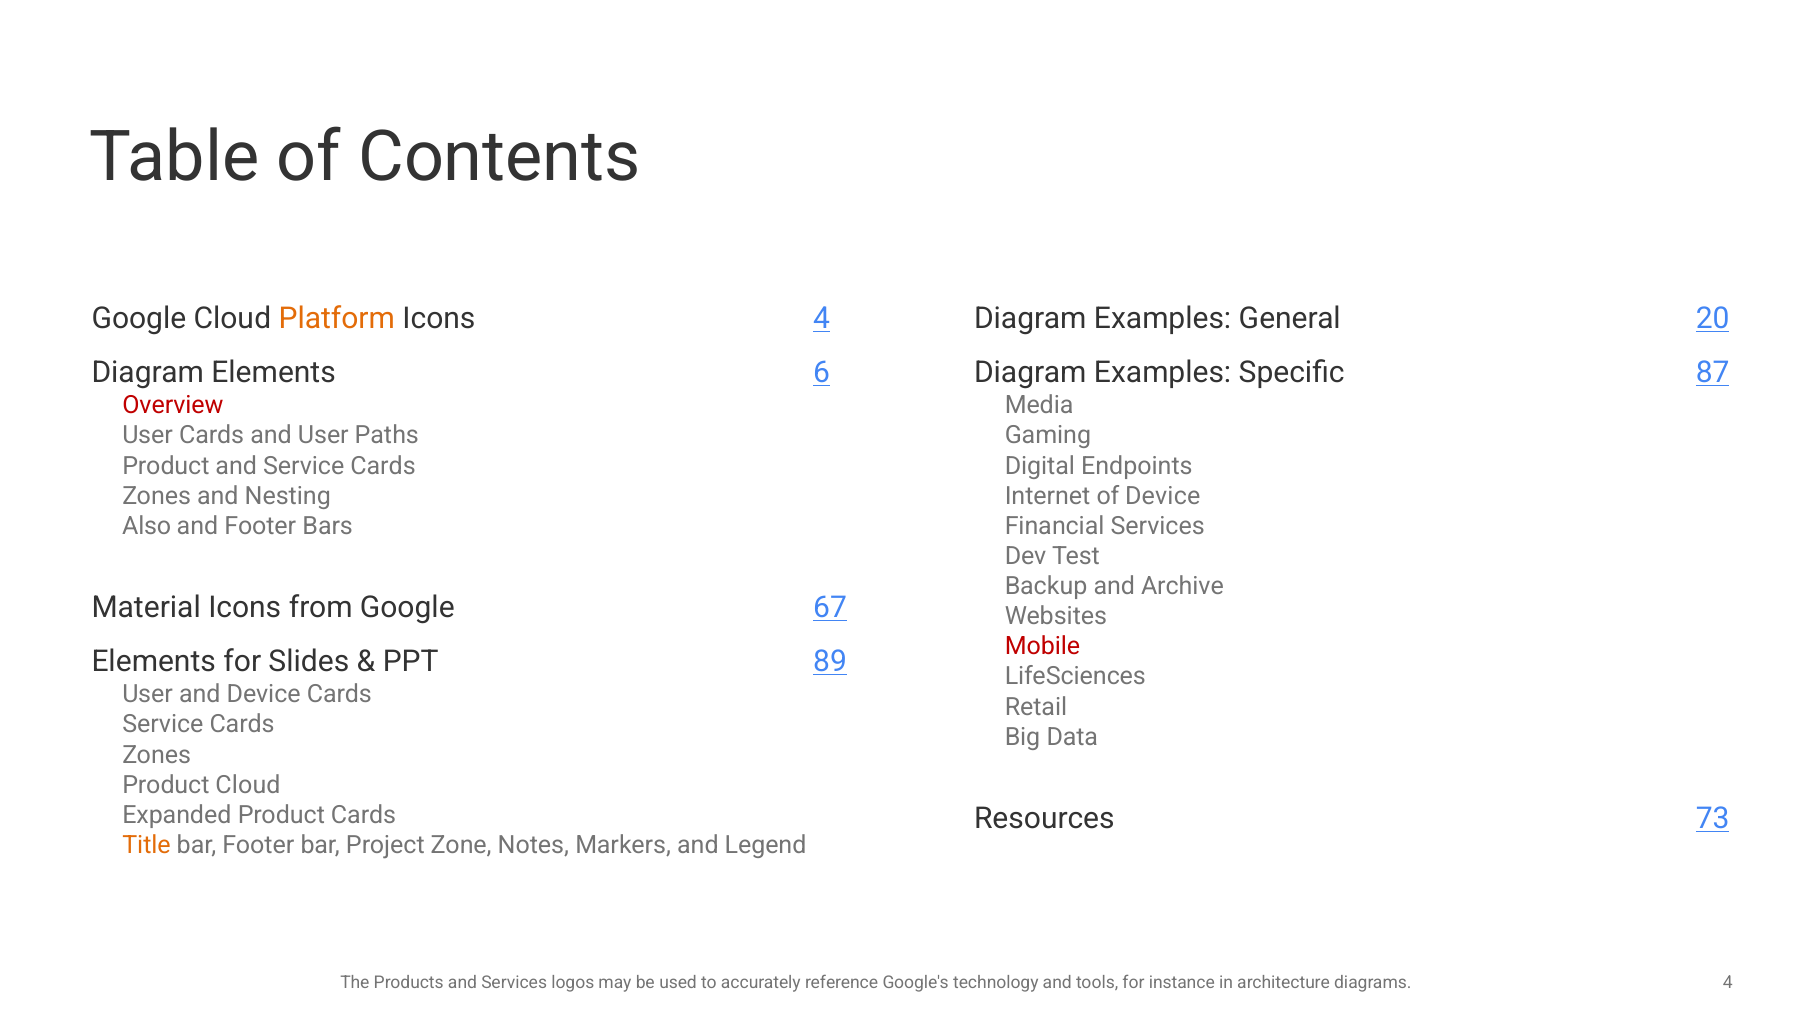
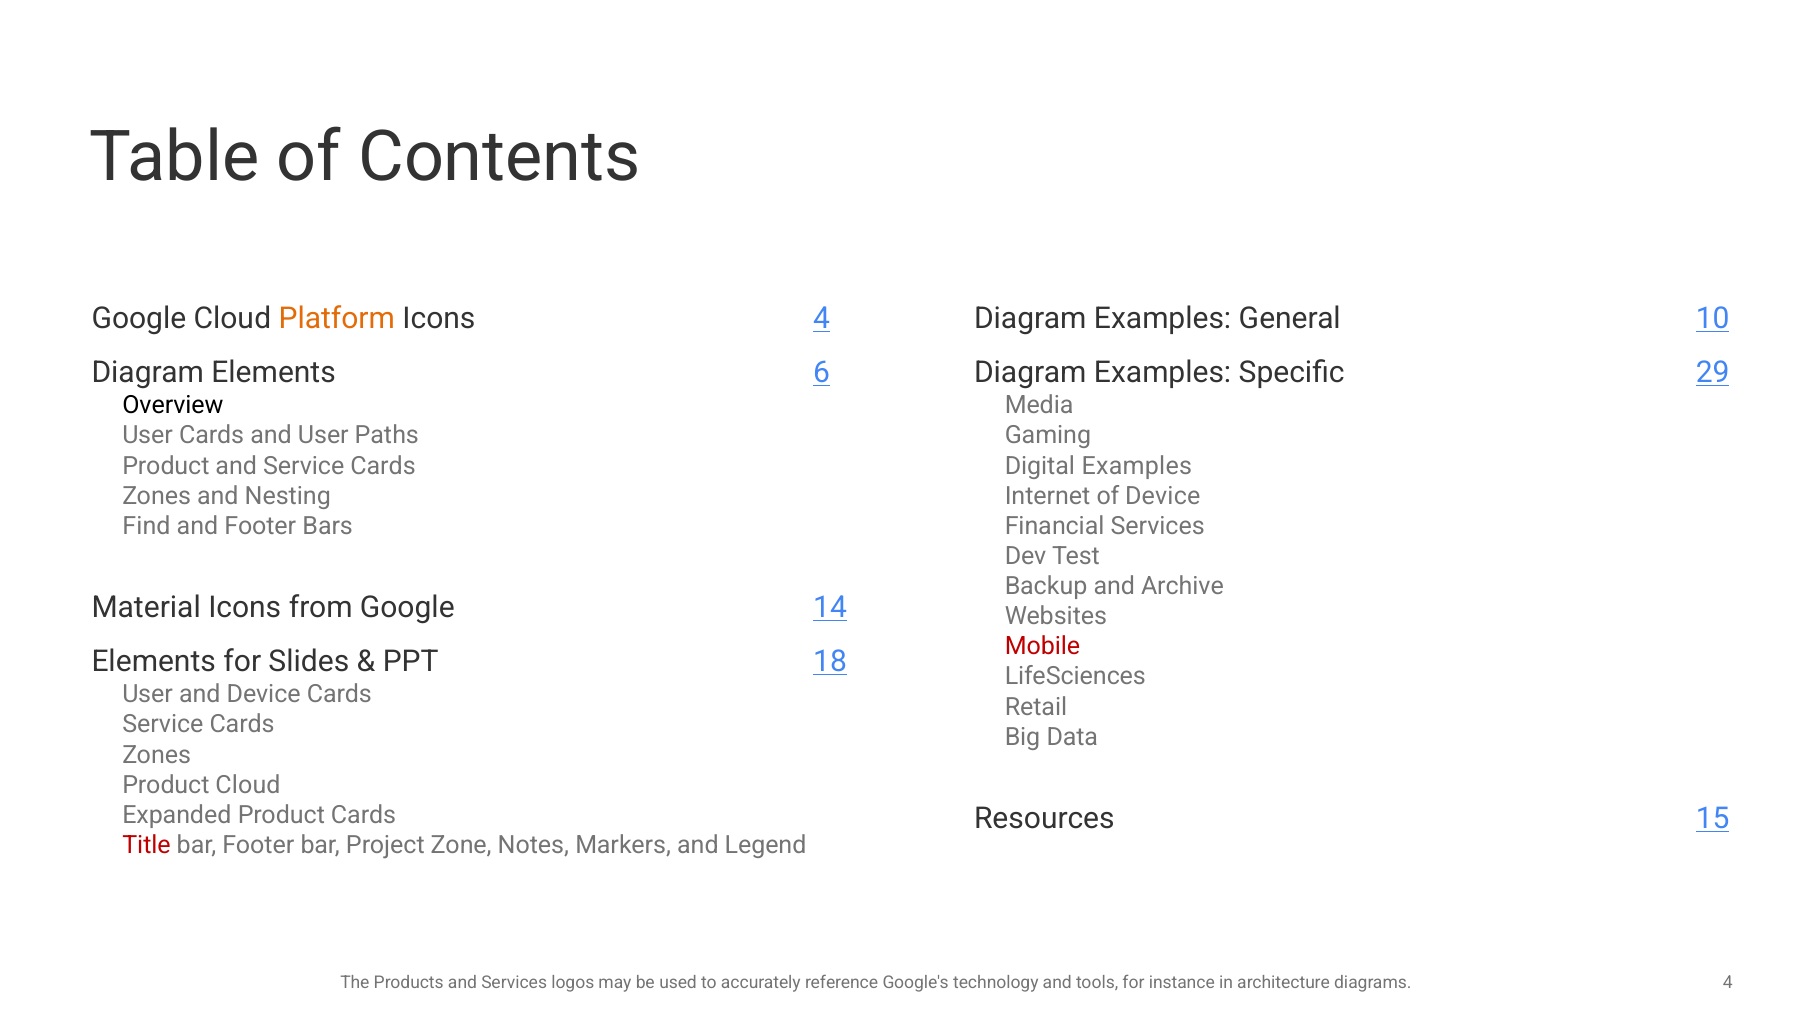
20: 20 -> 10
87: 87 -> 29
Overview colour: red -> black
Digital Endpoints: Endpoints -> Examples
Also: Also -> Find
67: 67 -> 14
89: 89 -> 18
73: 73 -> 15
Title colour: orange -> red
